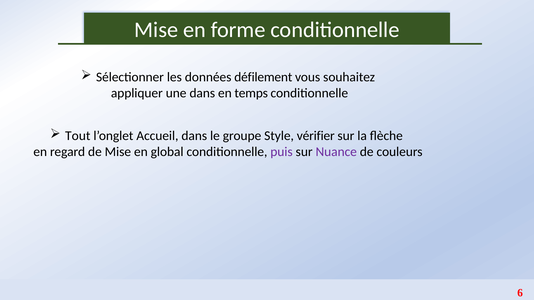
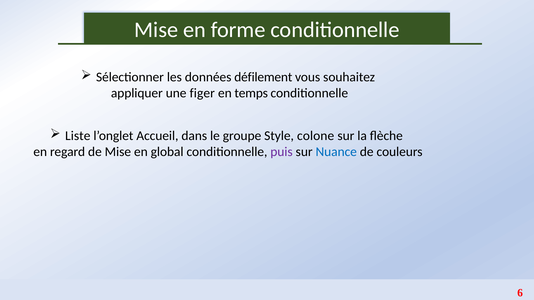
une dans: dans -> figer
Tout: Tout -> Liste
vérifier: vérifier -> colone
Nuance colour: purple -> blue
